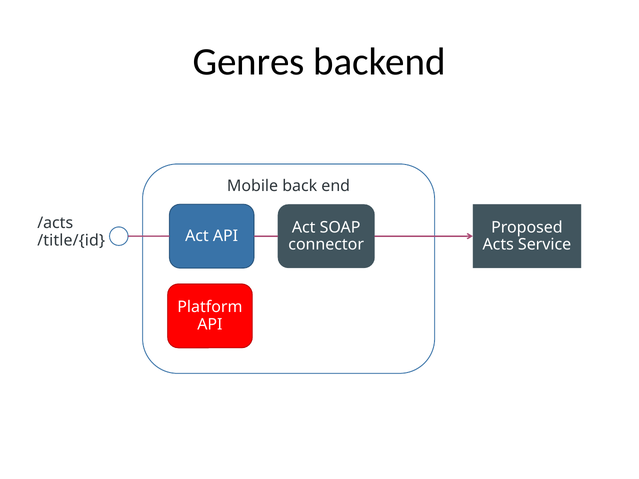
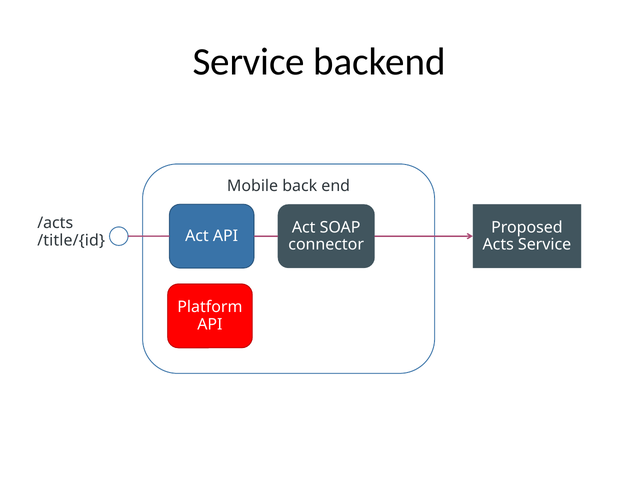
Genres at (249, 62): Genres -> Service
